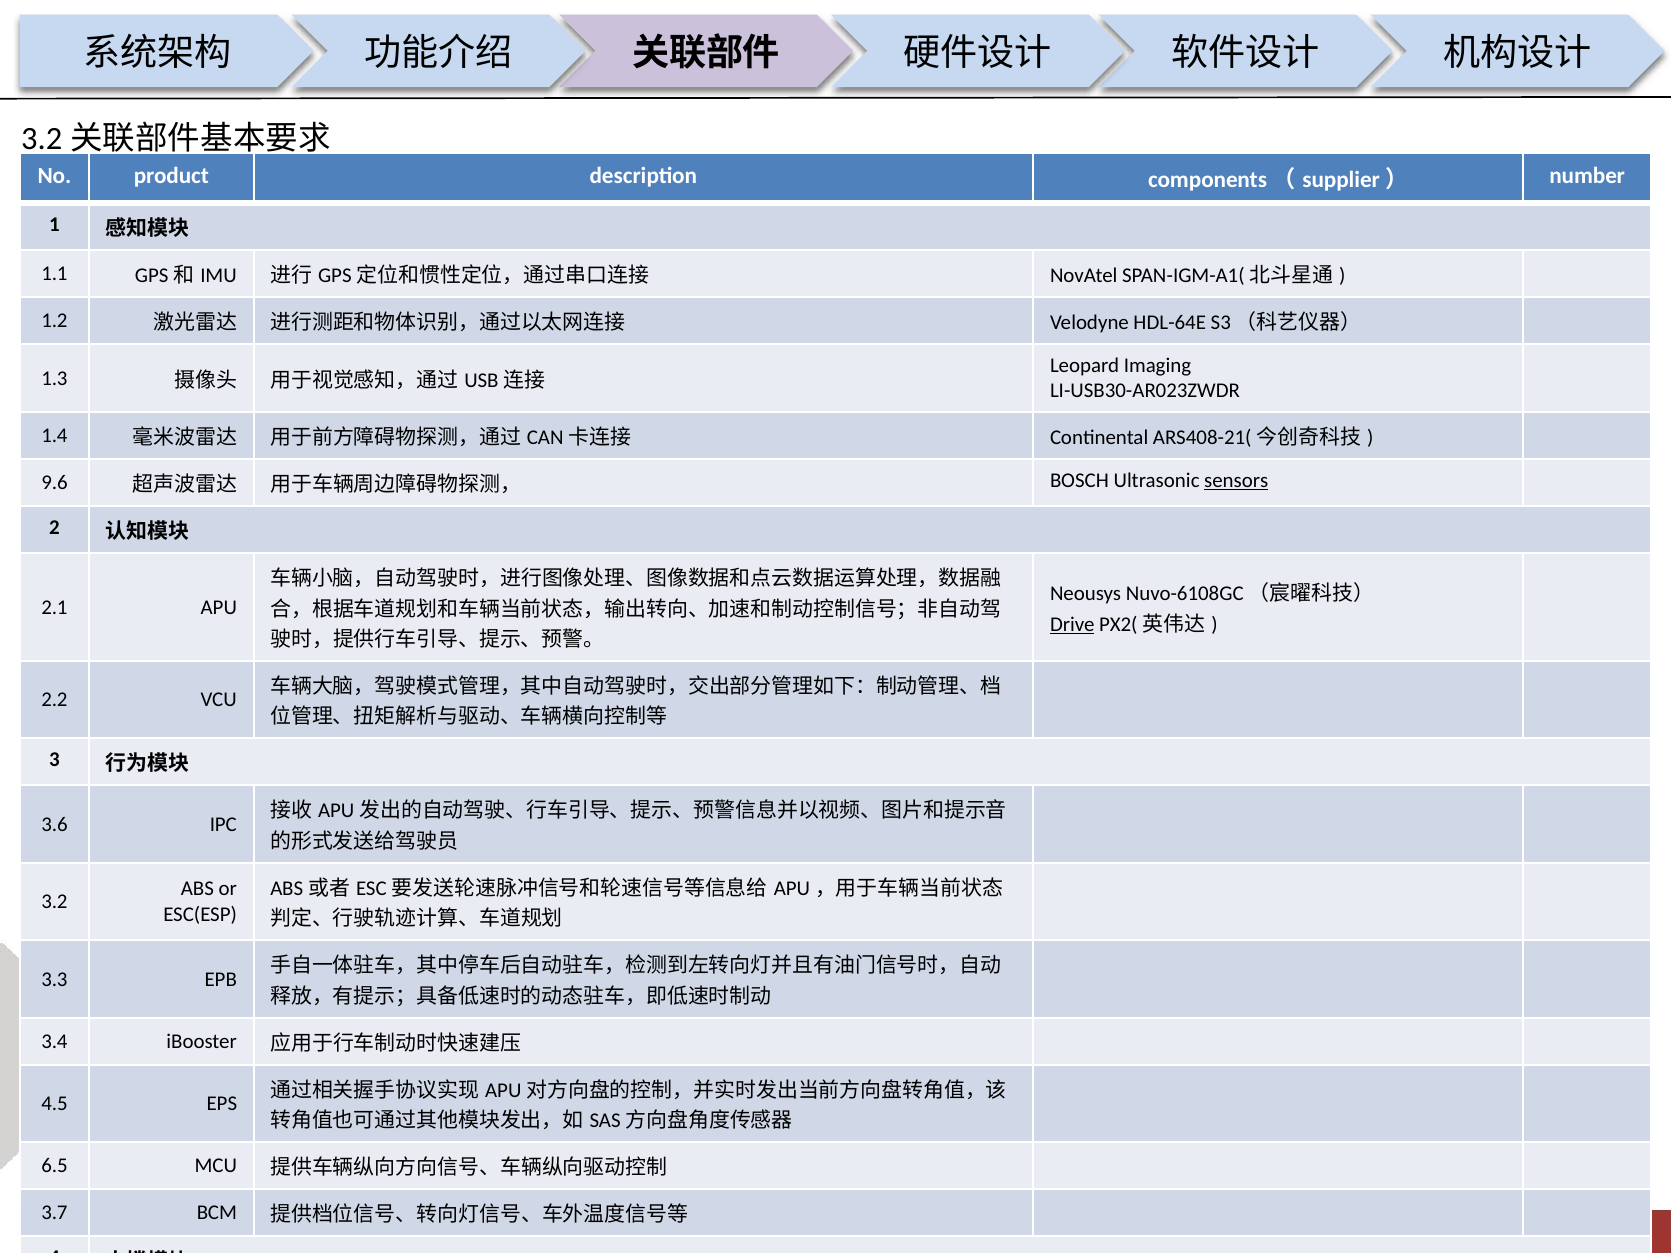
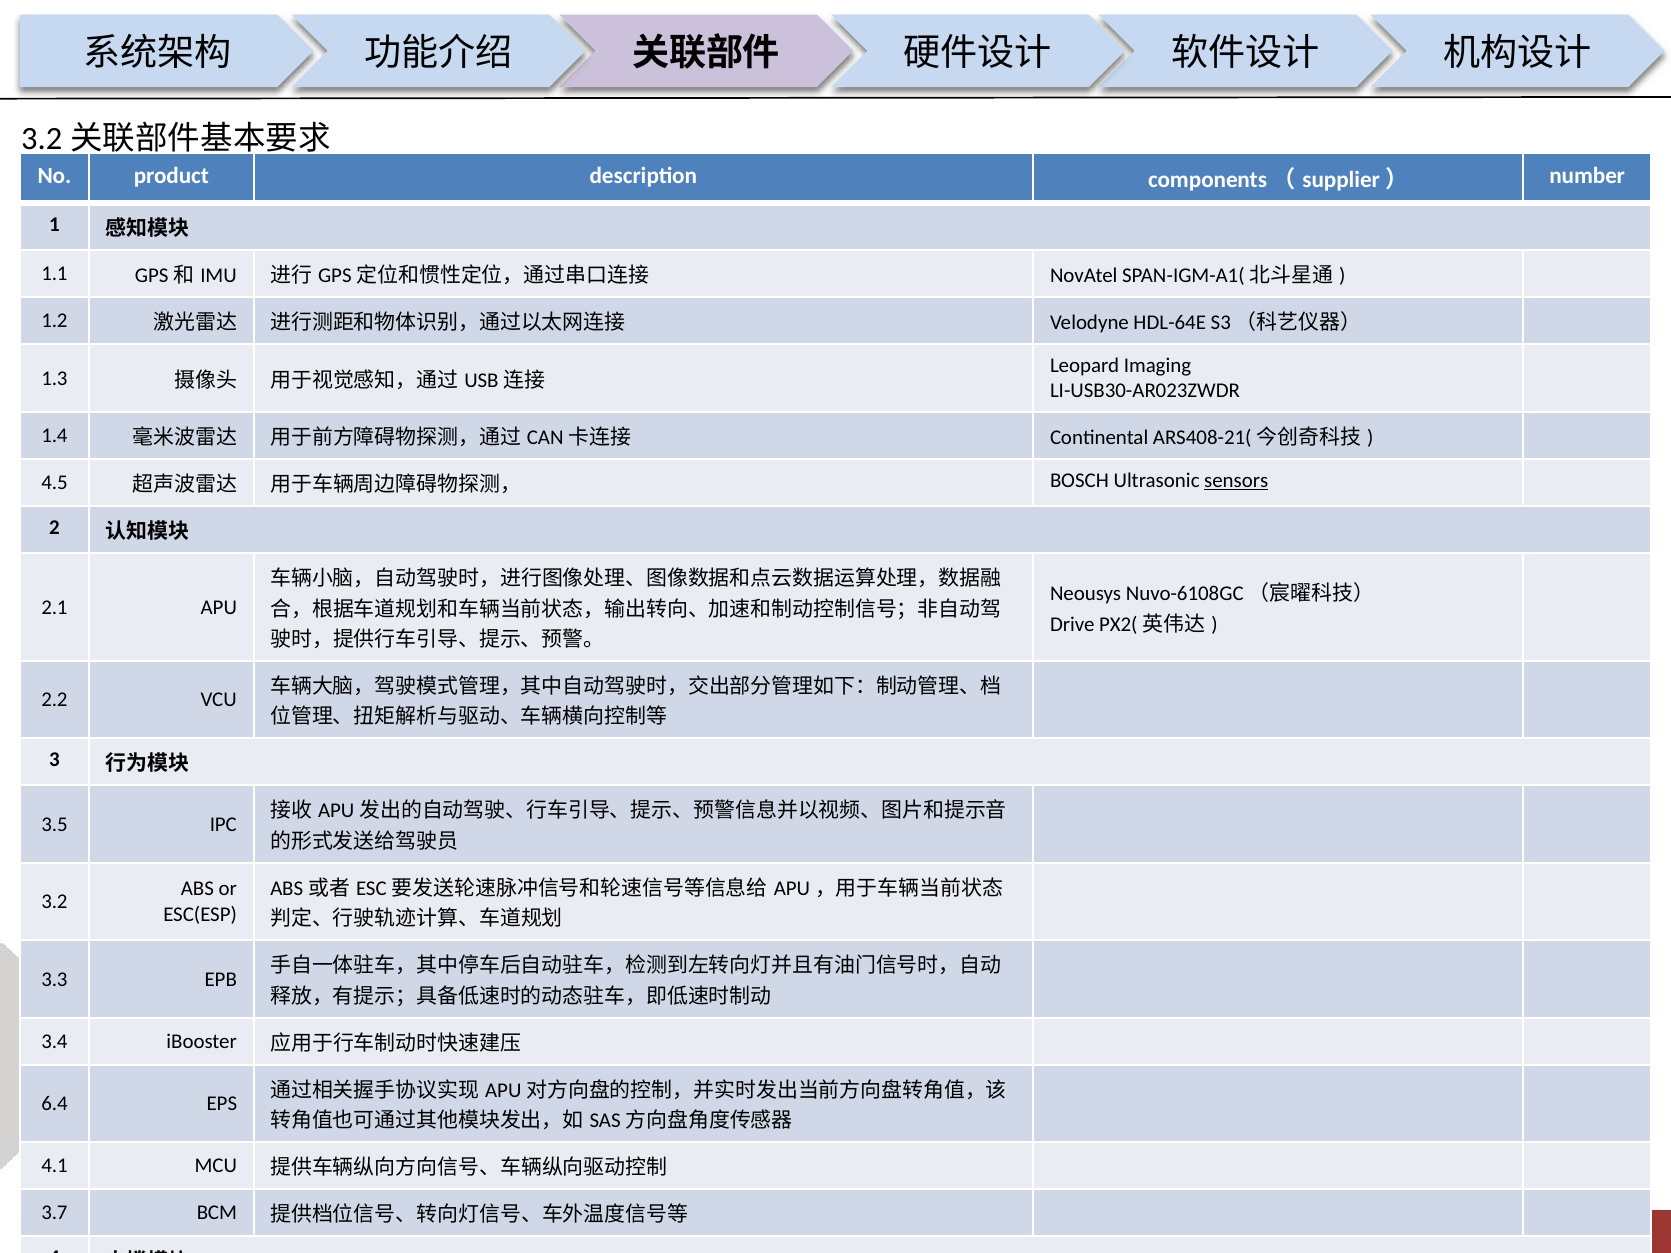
9.6: 9.6 -> 4.5
Drive underline: present -> none
3.6: 3.6 -> 3.5
4.5: 4.5 -> 6.4
6.5 at (55, 1166): 6.5 -> 4.1
